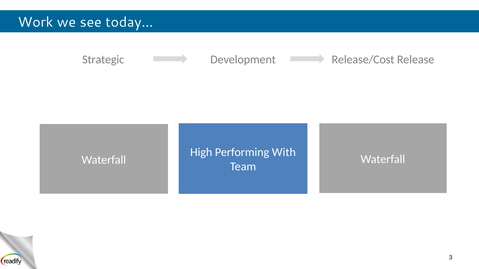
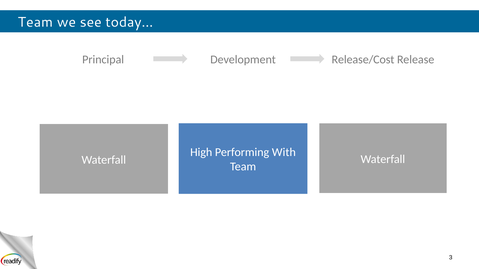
Work at (35, 22): Work -> Team
Strategic: Strategic -> Principal
